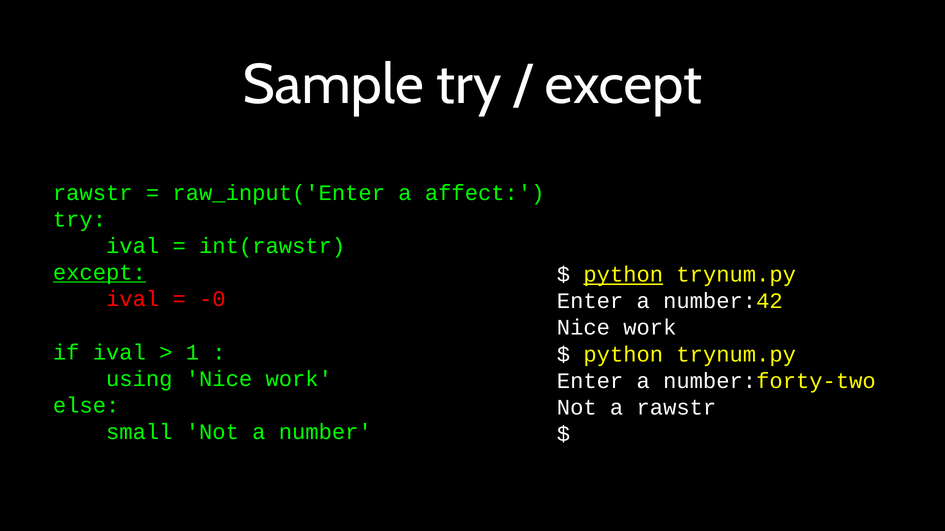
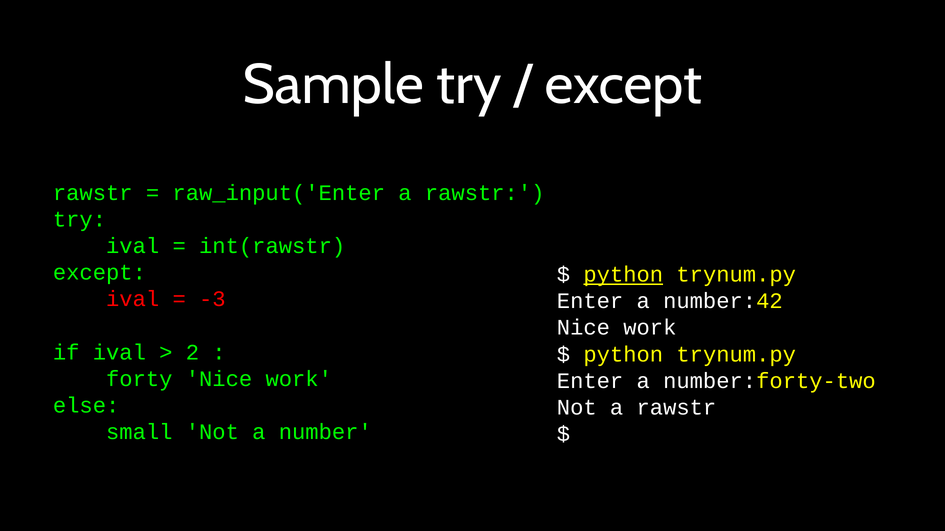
raw_input('Enter a affect: affect -> rawstr
except at (99, 273) underline: present -> none
-0: -0 -> -3
1: 1 -> 2
using: using -> forty
